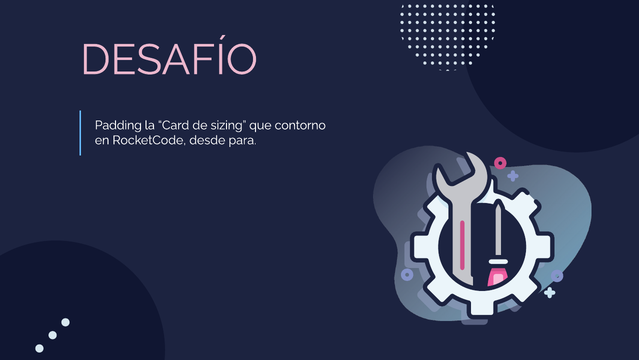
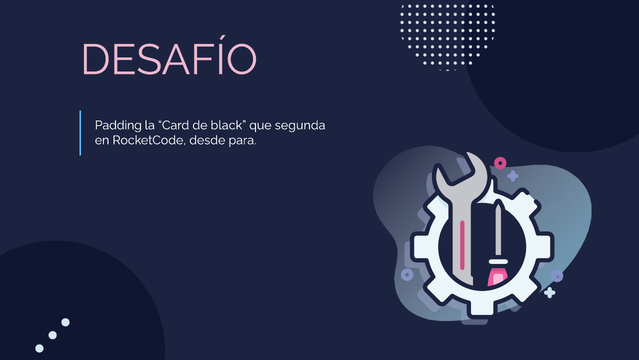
sizing: sizing -> black
contorno: contorno -> segunda
